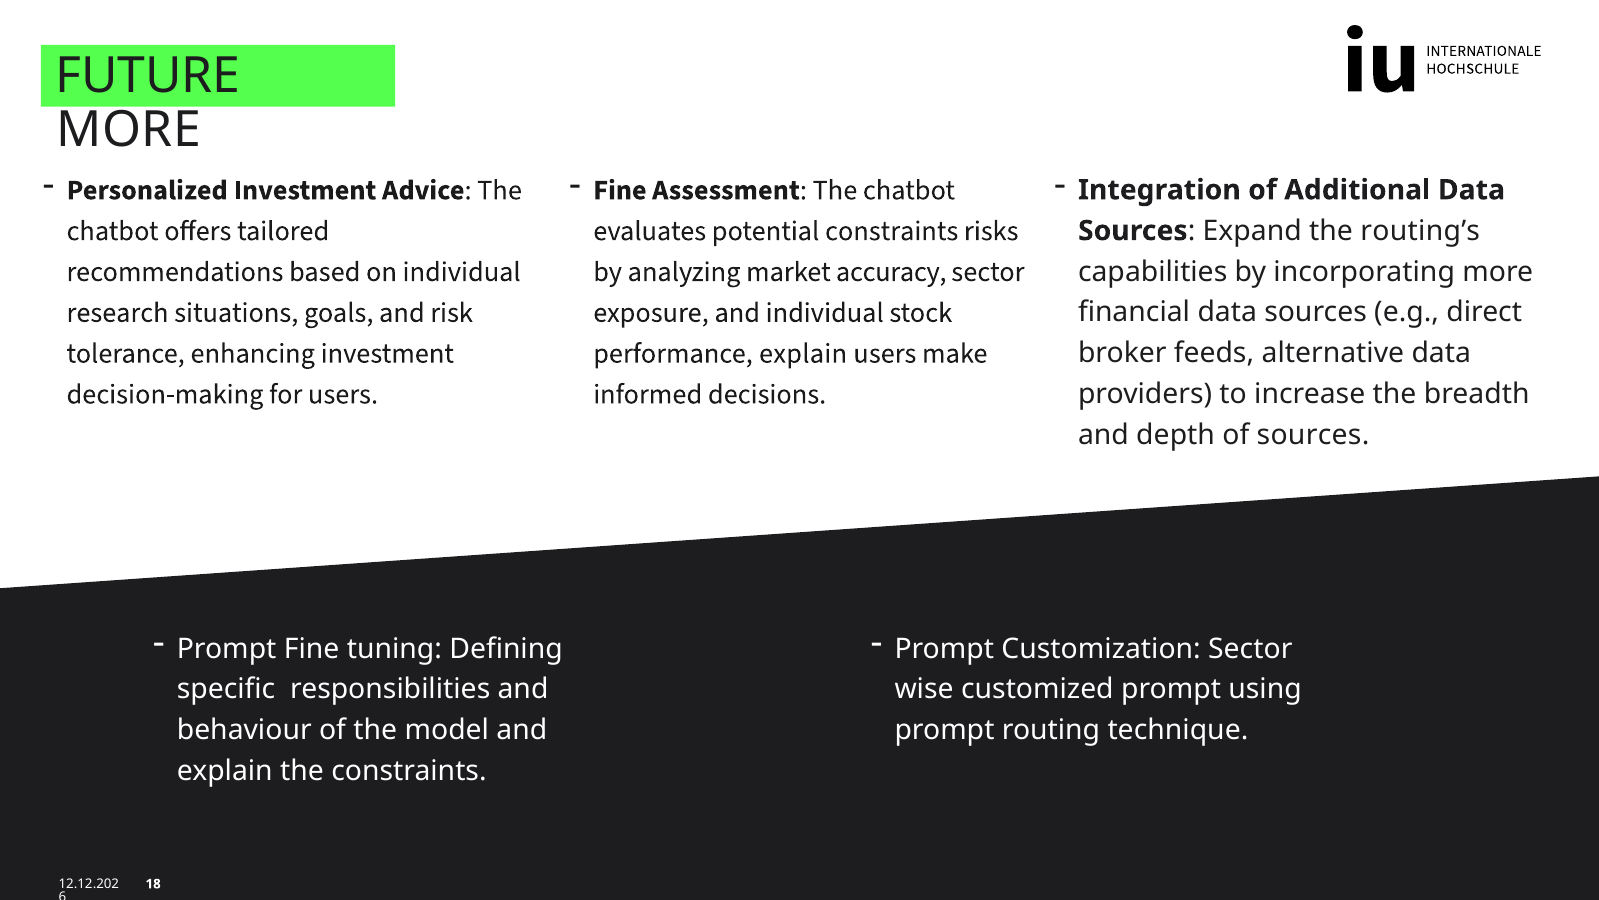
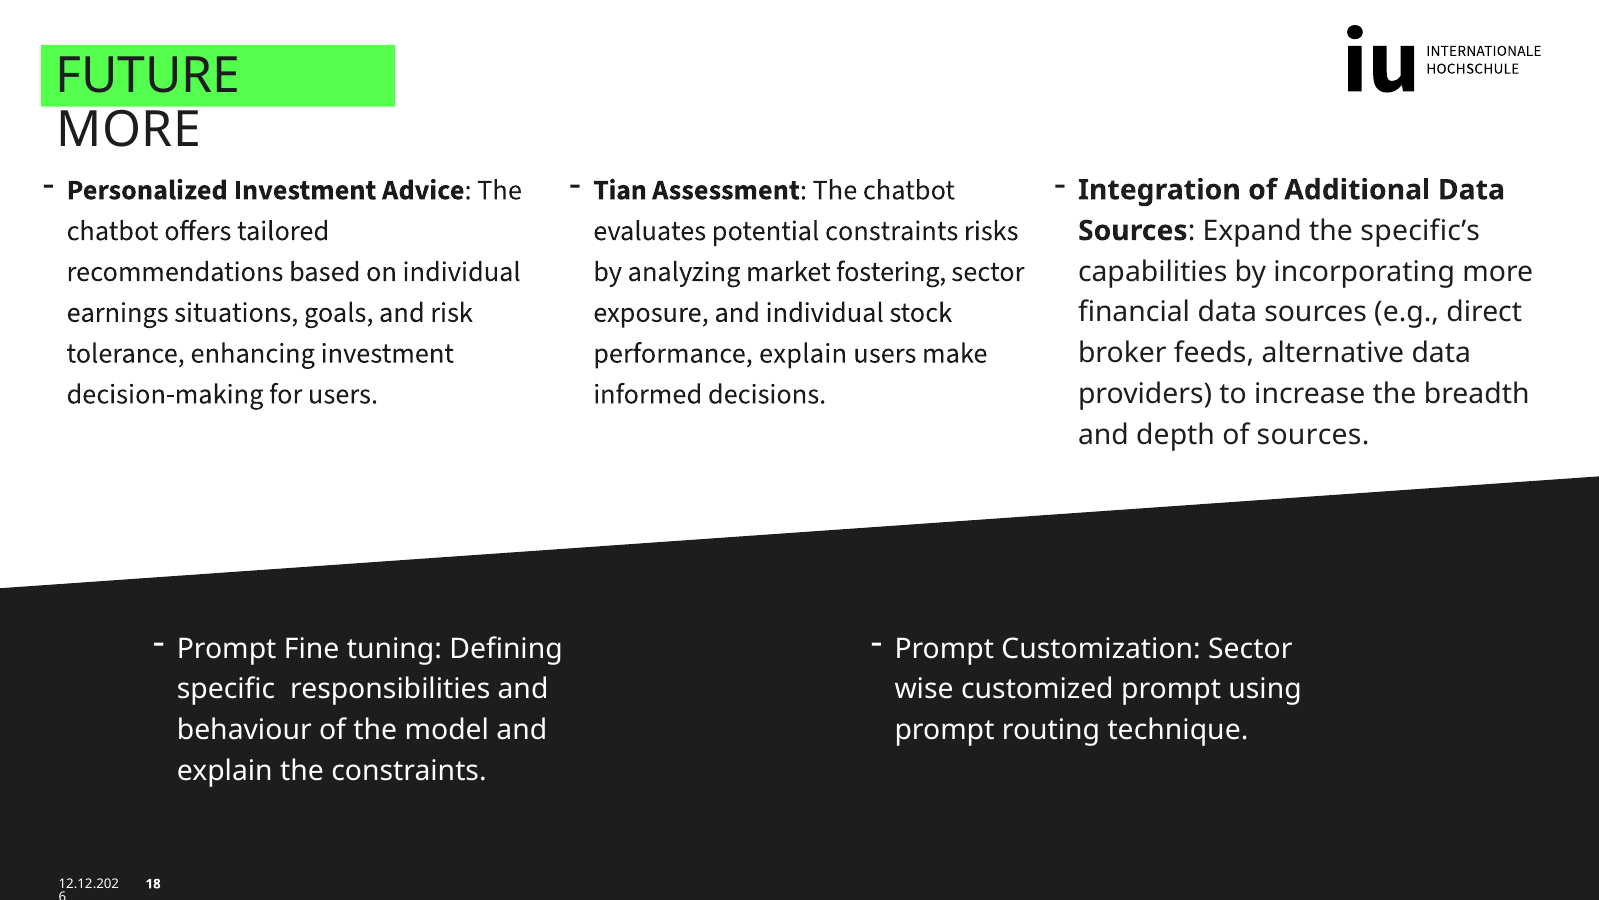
Fine at (620, 190): Fine -> Tian
routing’s: routing’s -> specific’s
accuracy: accuracy -> fostering
research: research -> earnings
